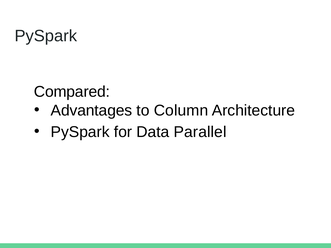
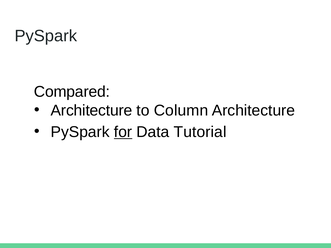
Advantages at (92, 111): Advantages -> Architecture
for underline: none -> present
Parallel: Parallel -> Tutorial
